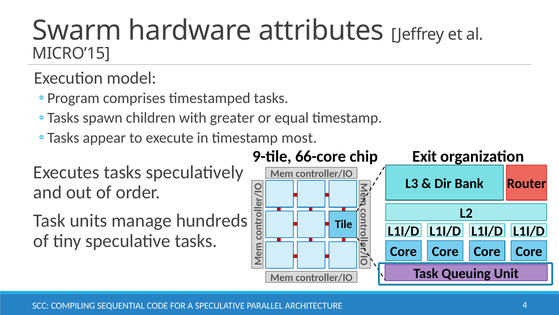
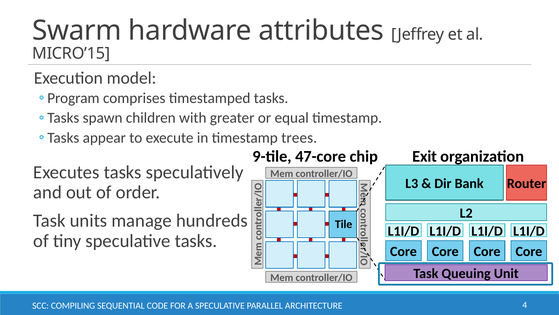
most: most -> trees
66-core: 66-core -> 47-core
